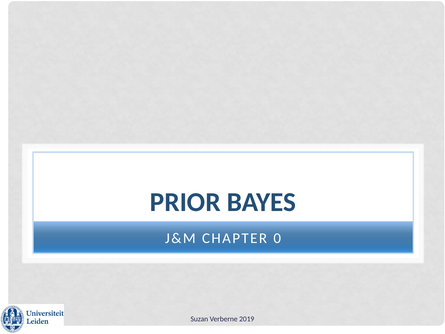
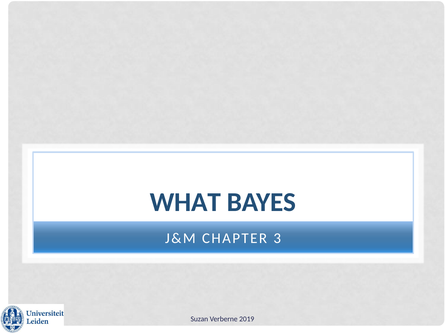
PRIOR: PRIOR -> WHAT
0: 0 -> 3
